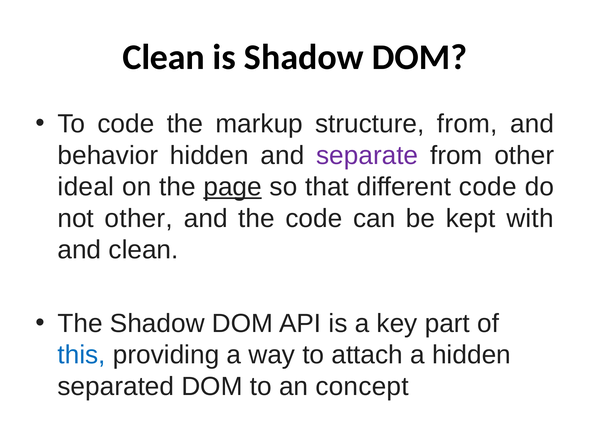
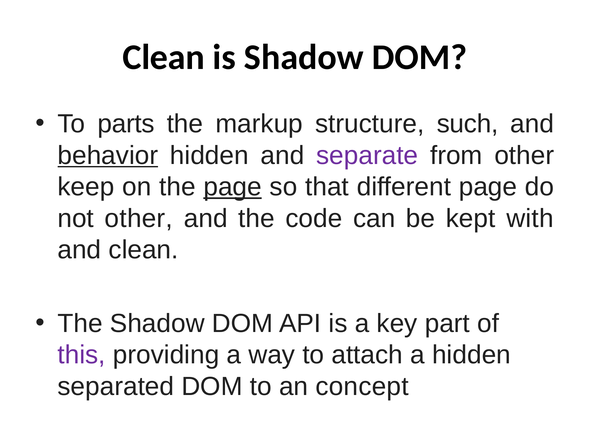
To code: code -> parts
structure from: from -> such
behavior underline: none -> present
ideal: ideal -> keep
different code: code -> page
this colour: blue -> purple
